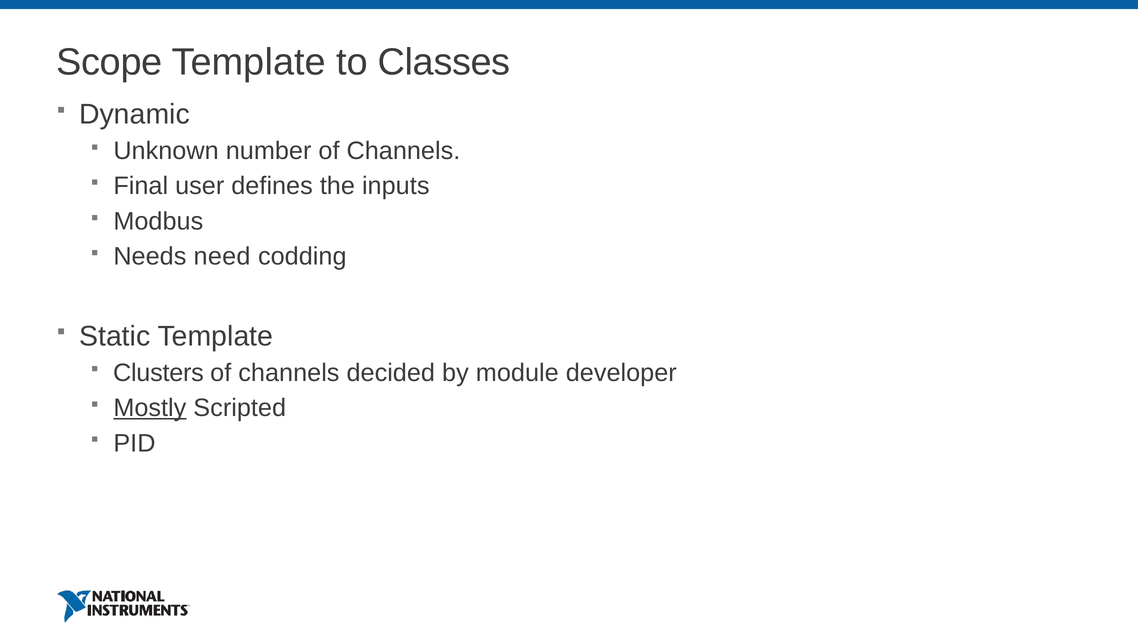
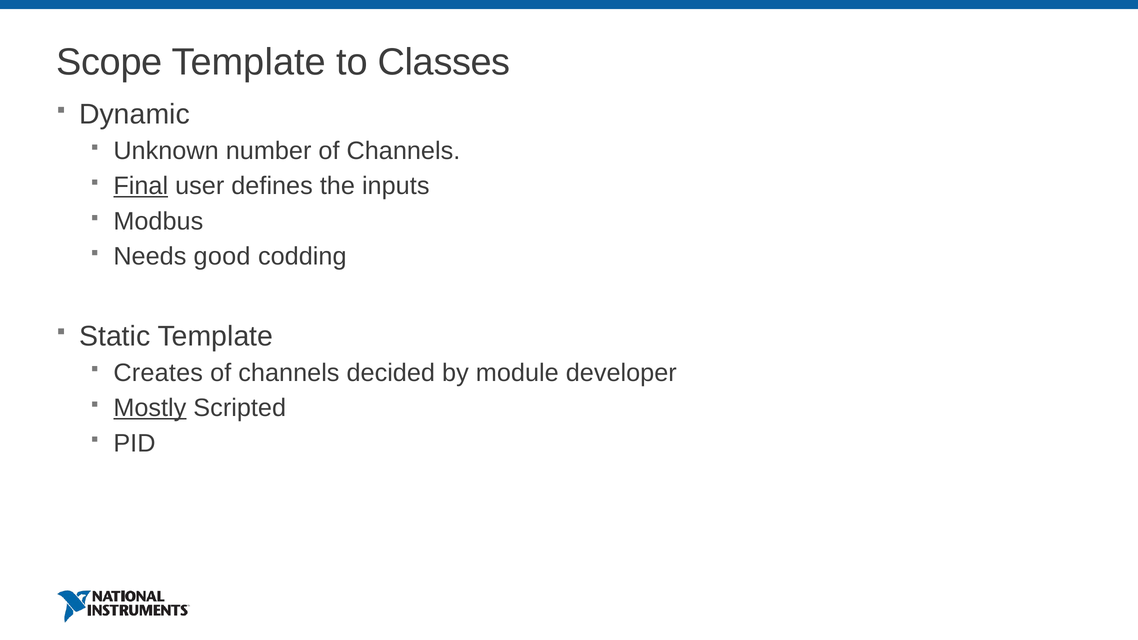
Final underline: none -> present
need: need -> good
Clusters: Clusters -> Creates
